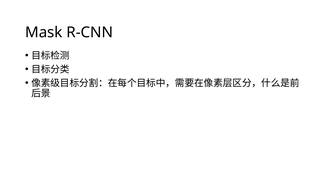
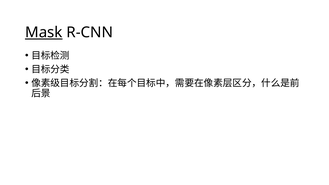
Mask underline: none -> present
